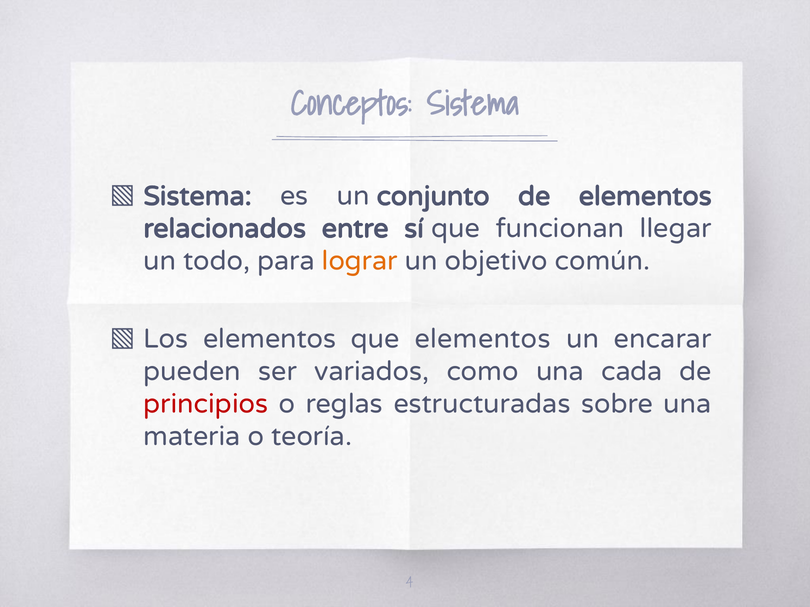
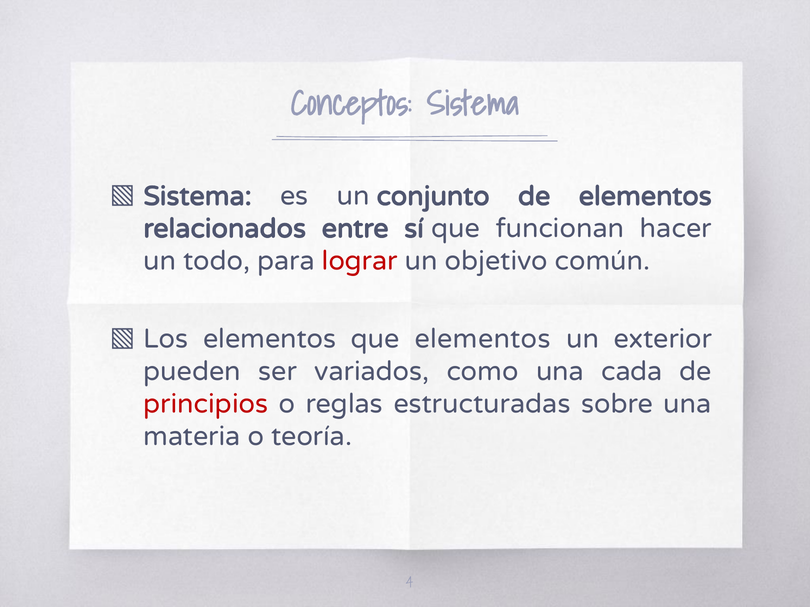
llegar: llegar -> hacer
lograr colour: orange -> red
encarar: encarar -> exterior
